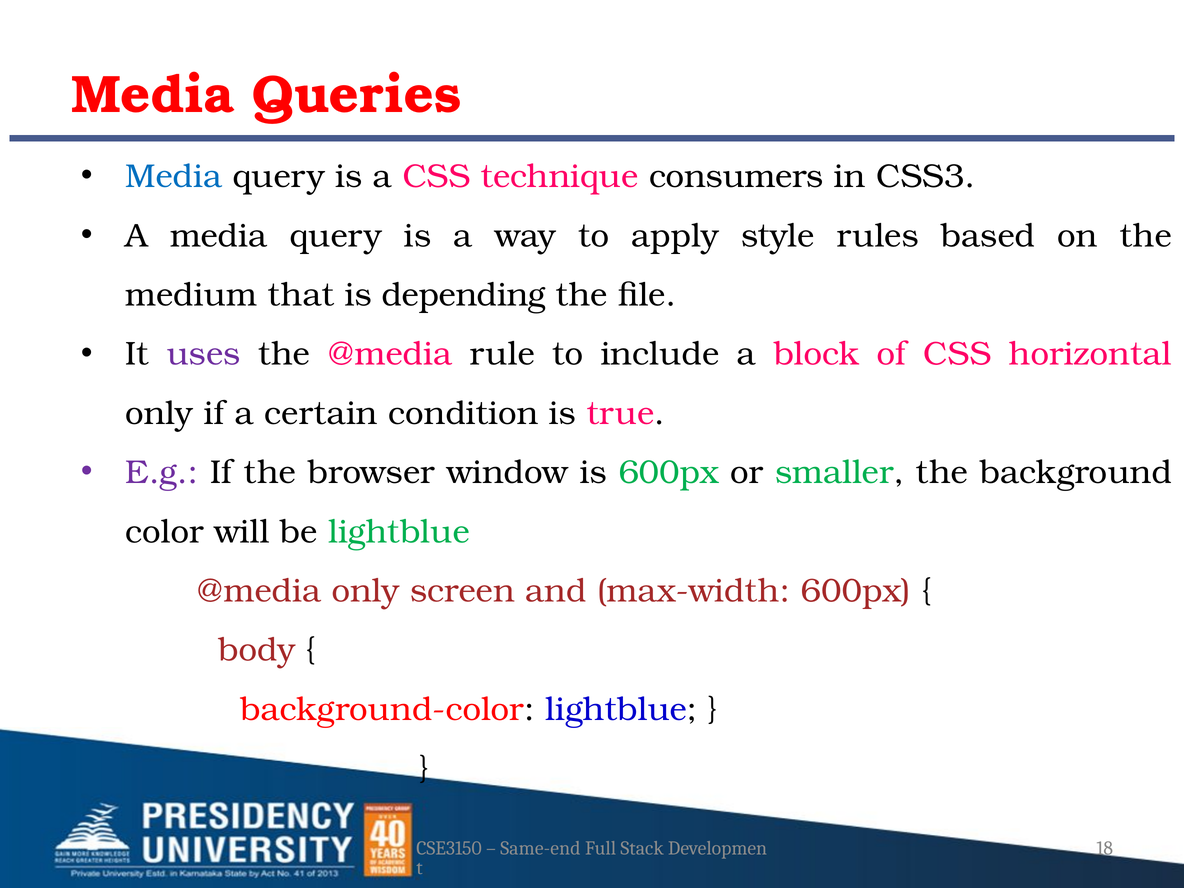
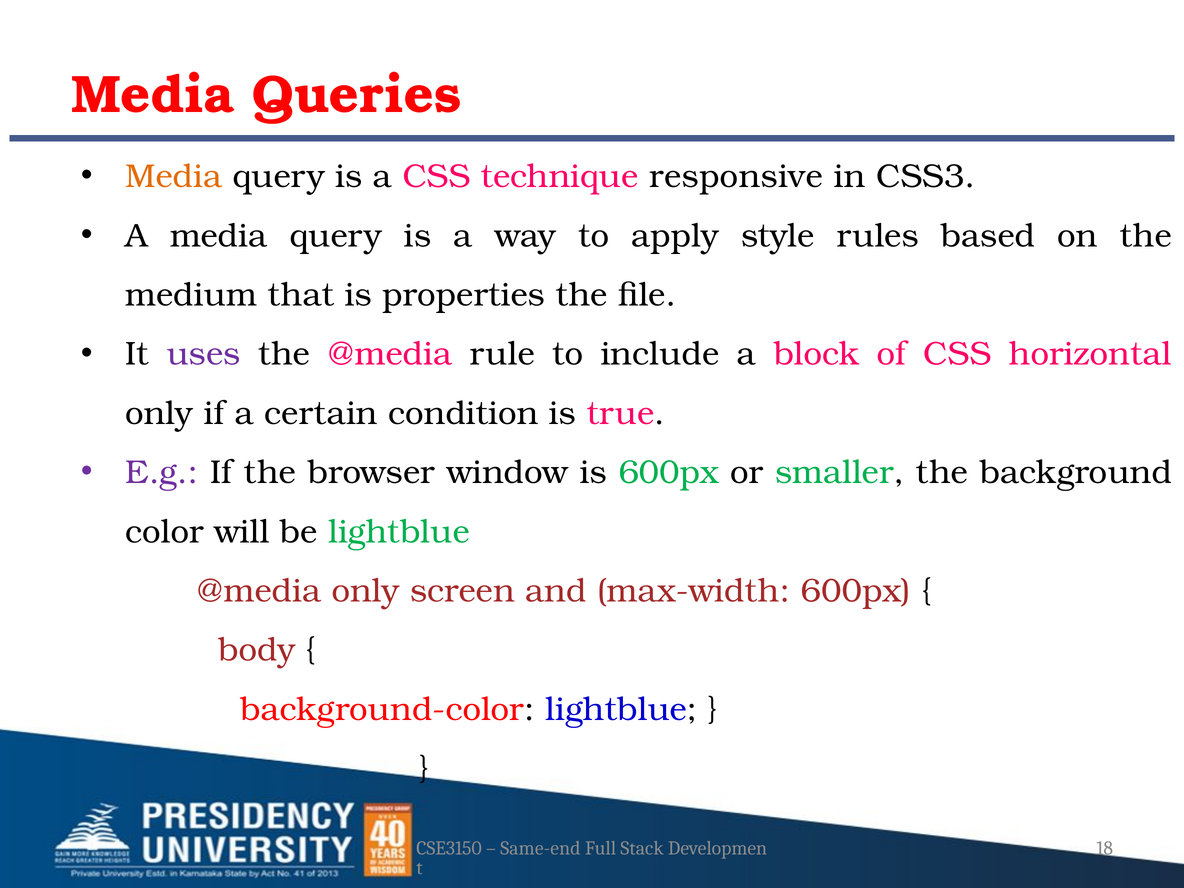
Media at (174, 176) colour: blue -> orange
consumers: consumers -> responsive
depending: depending -> properties
